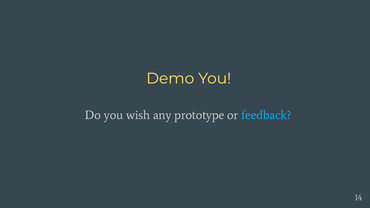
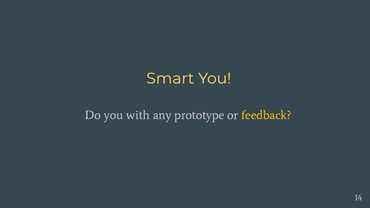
Demo: Demo -> Smart
wish: wish -> with
feedback colour: light blue -> yellow
